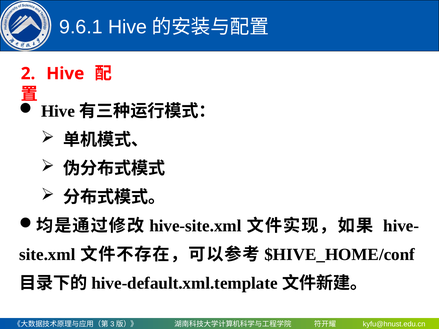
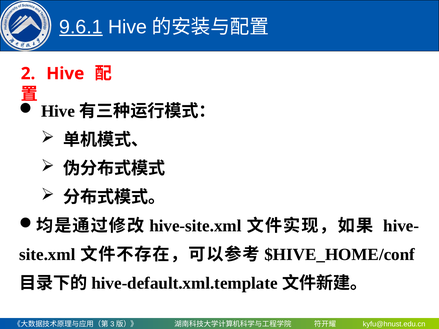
9.6.1 underline: none -> present
